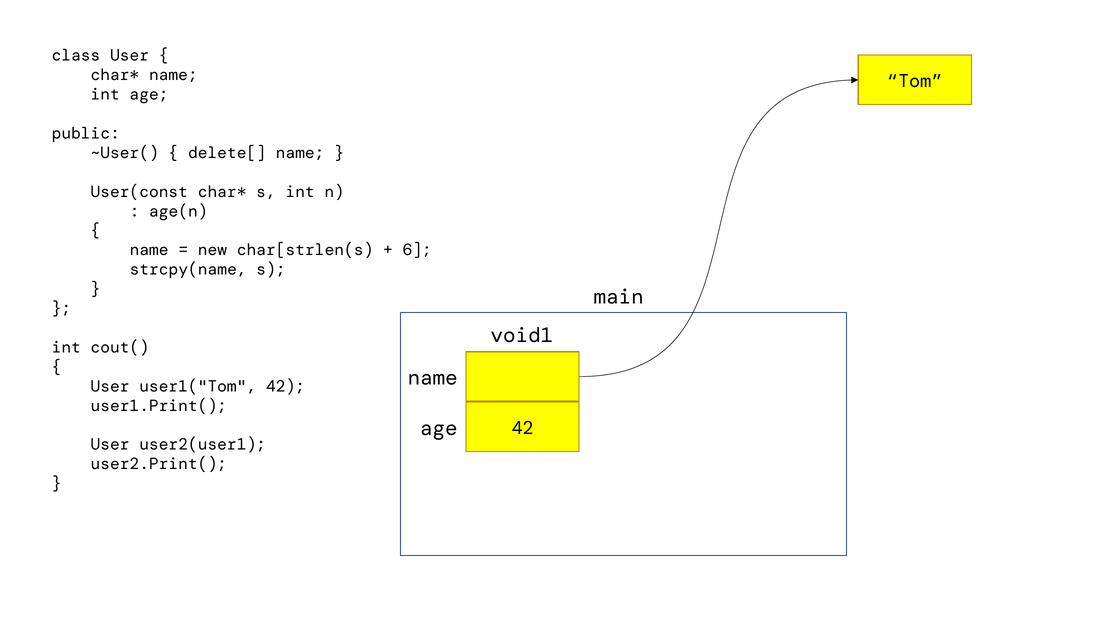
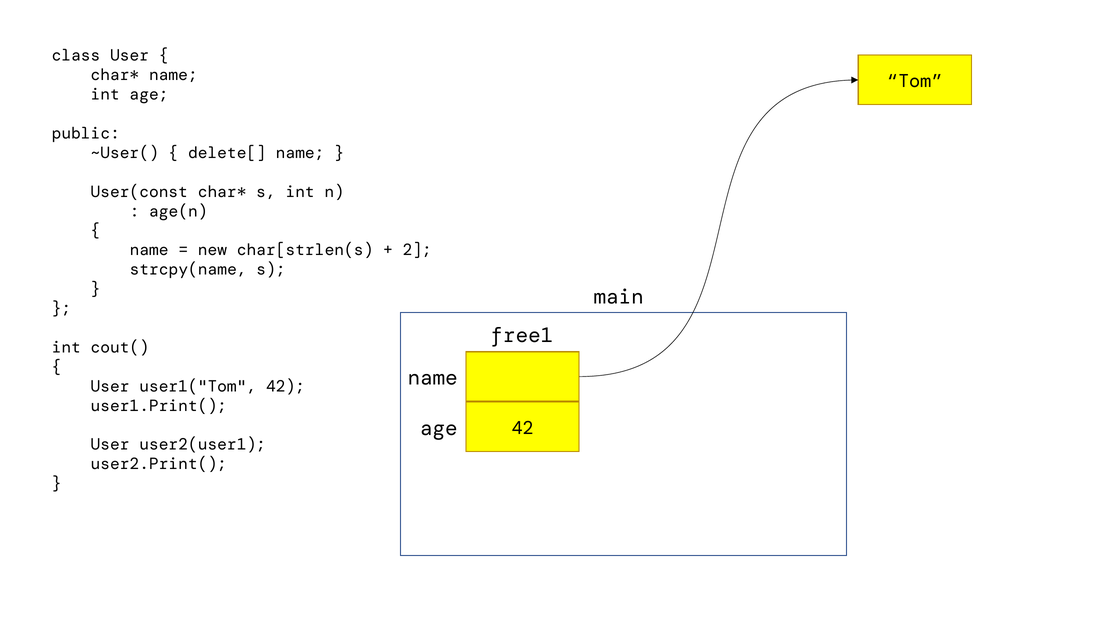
6: 6 -> 2
void1: void1 -> free1
